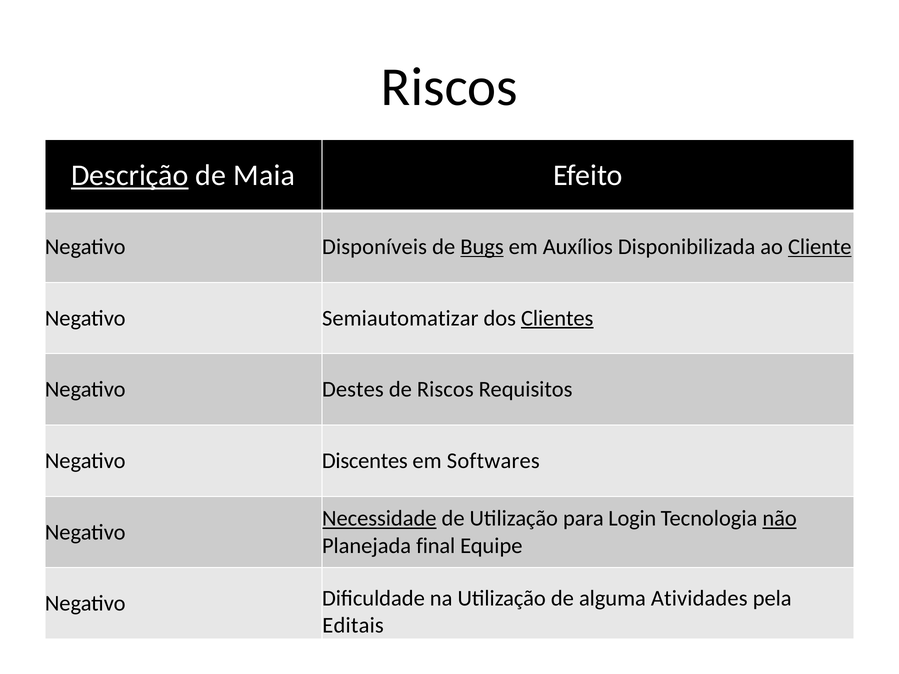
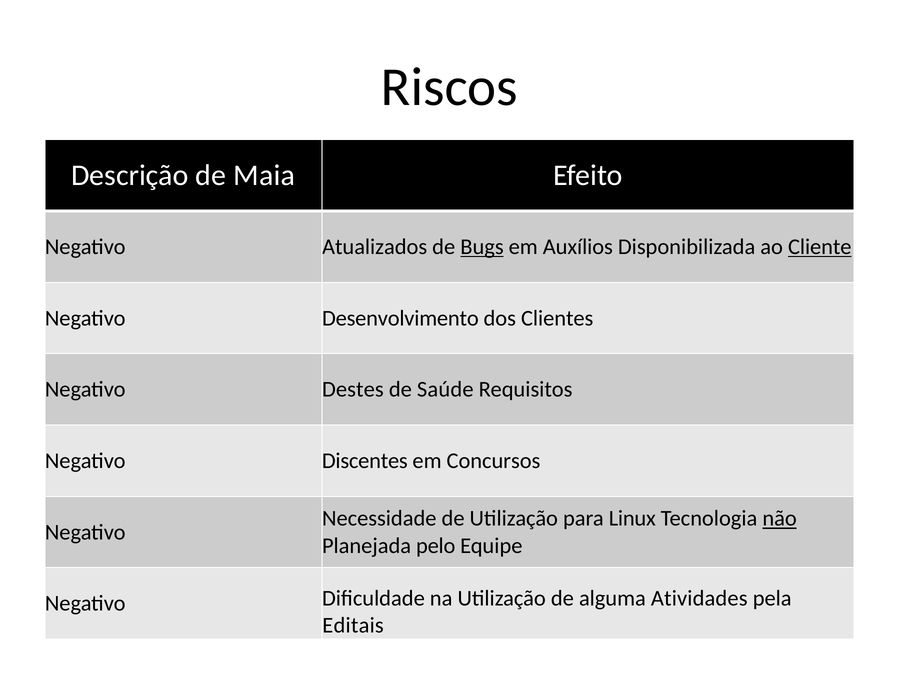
Descrição underline: present -> none
Disponíveis: Disponíveis -> Atualizados
Semiautomatizar: Semiautomatizar -> Desenvolvimento
Clientes underline: present -> none
de Riscos: Riscos -> Saúde
Softwares: Softwares -> Concursos
Necessidade underline: present -> none
Login: Login -> Linux
final: final -> pelo
